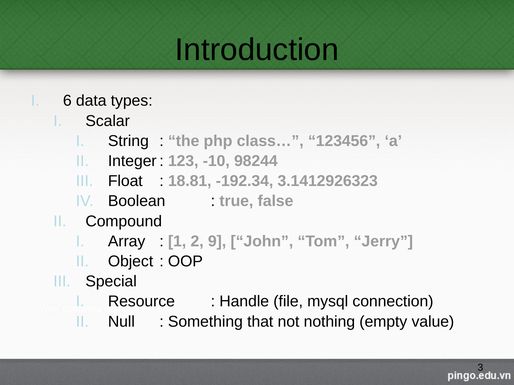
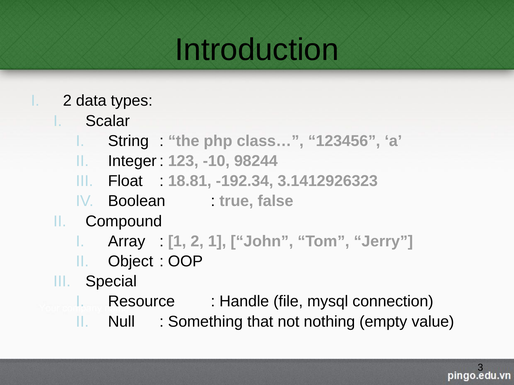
6 at (67, 101): 6 -> 2
2 9: 9 -> 1
